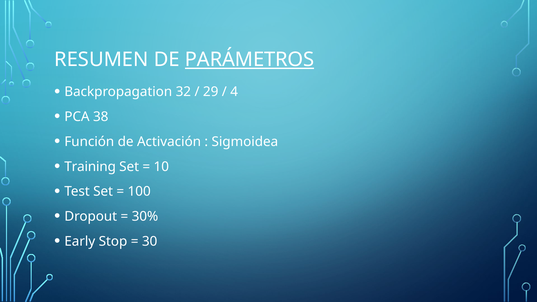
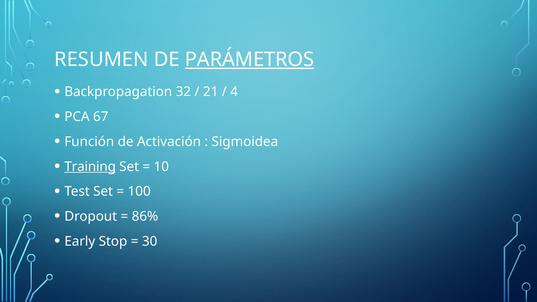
29: 29 -> 21
38: 38 -> 67
Training underline: none -> present
30%: 30% -> 86%
